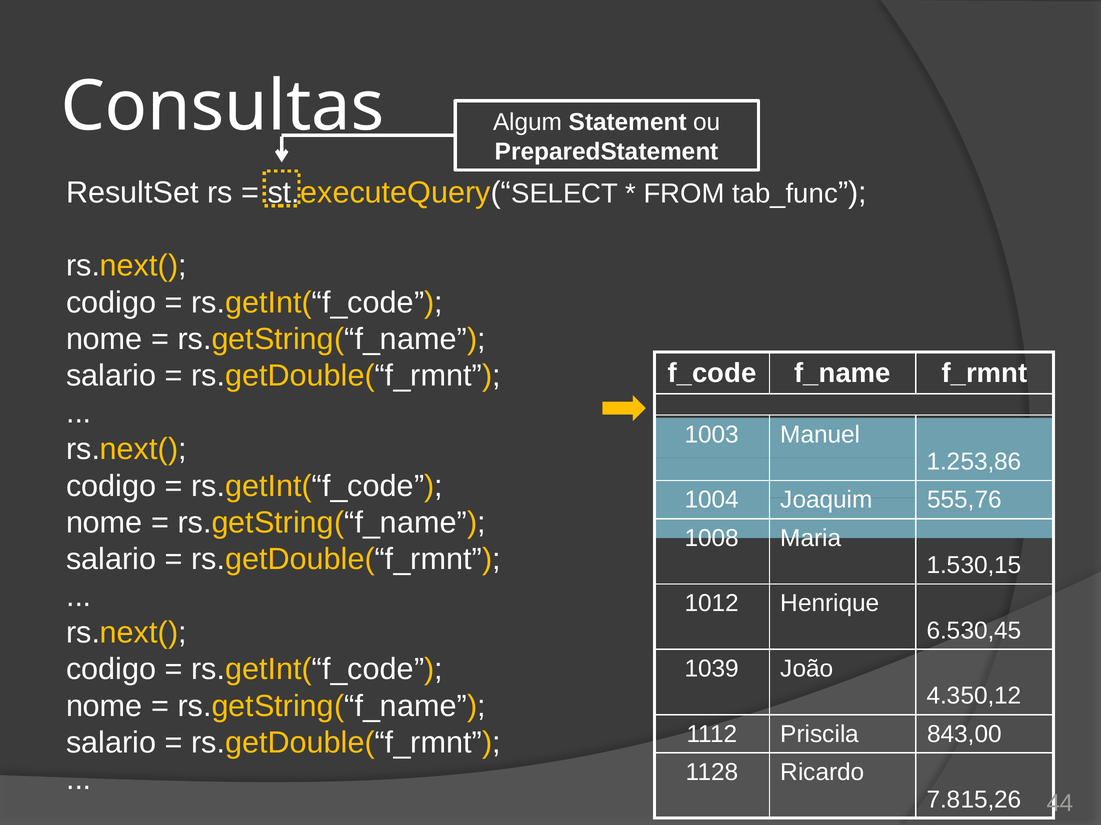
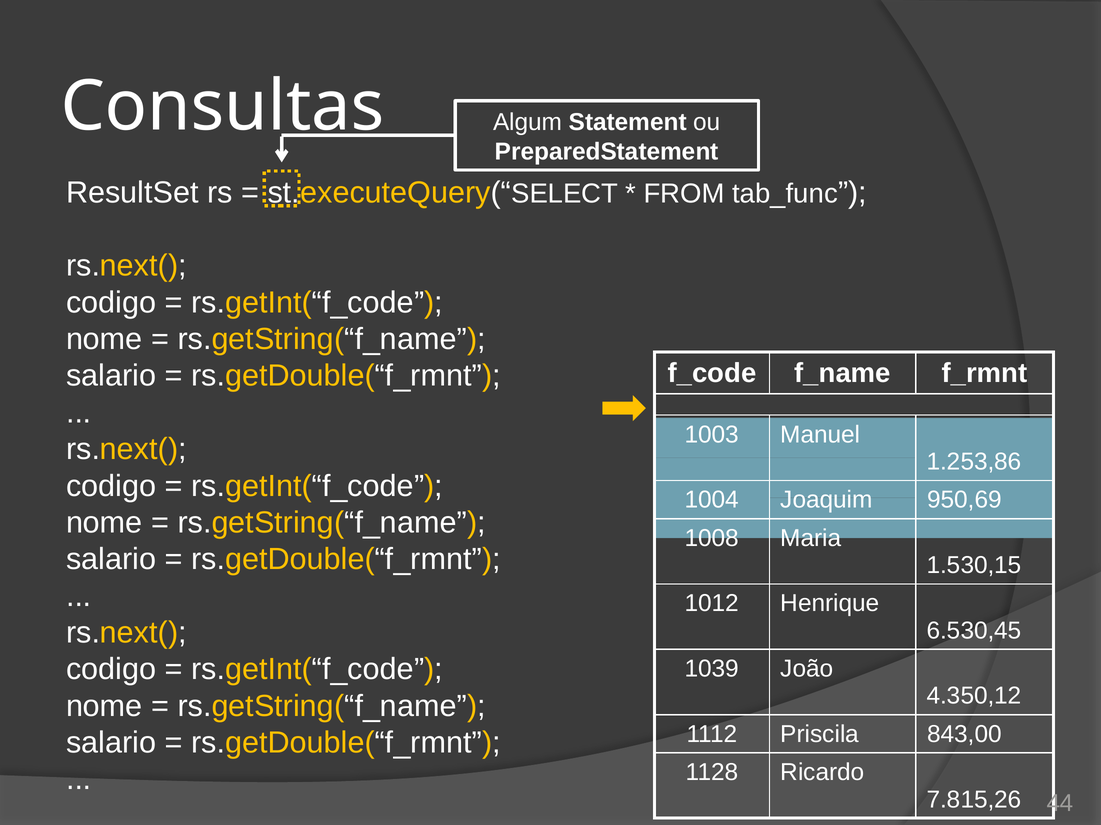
555,76: 555,76 -> 950,69
